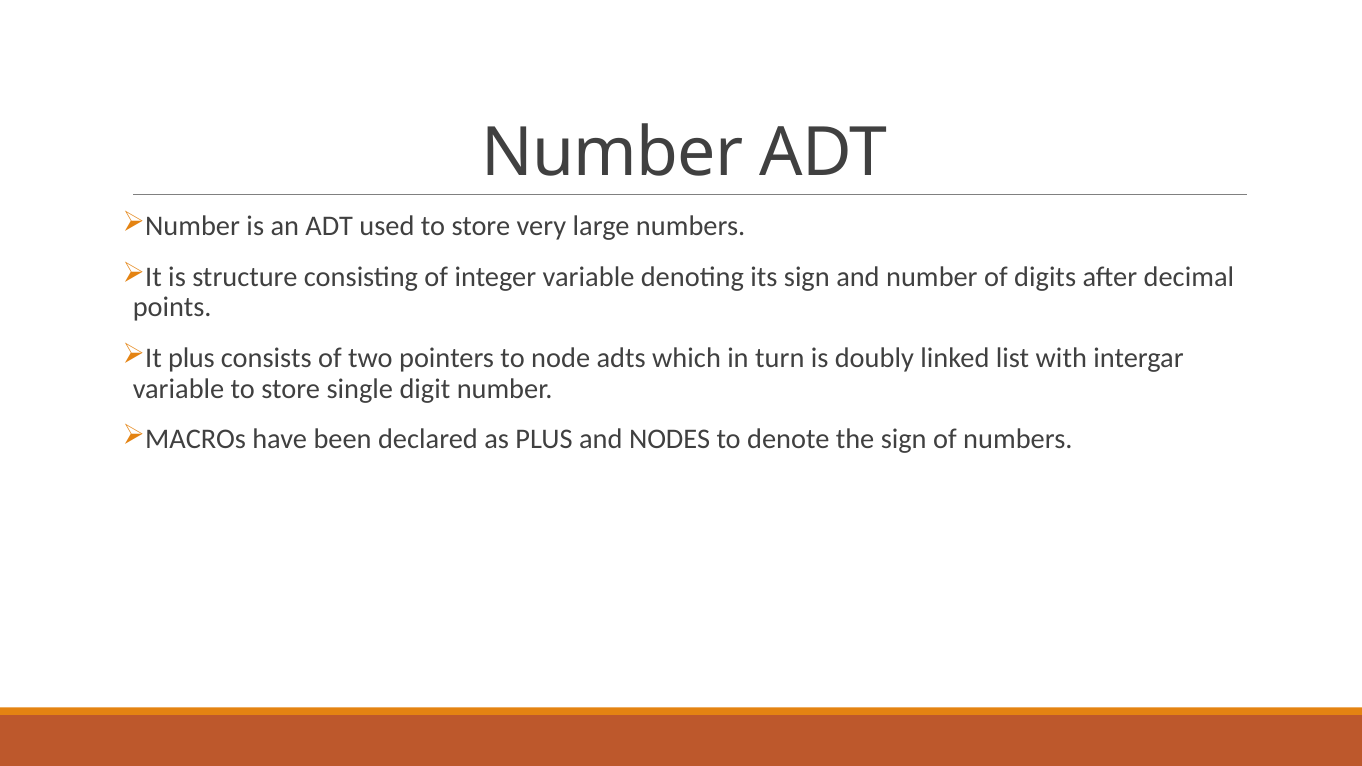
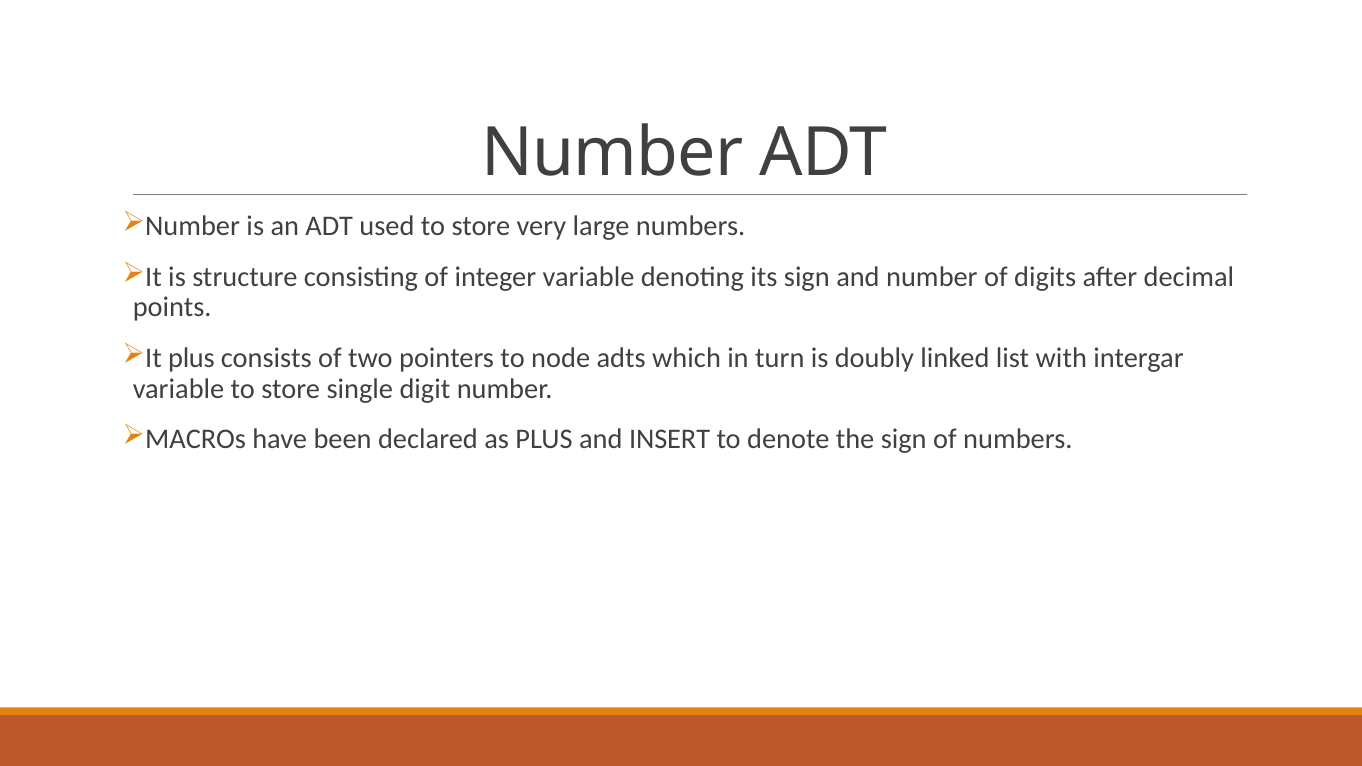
NODES: NODES -> INSERT
